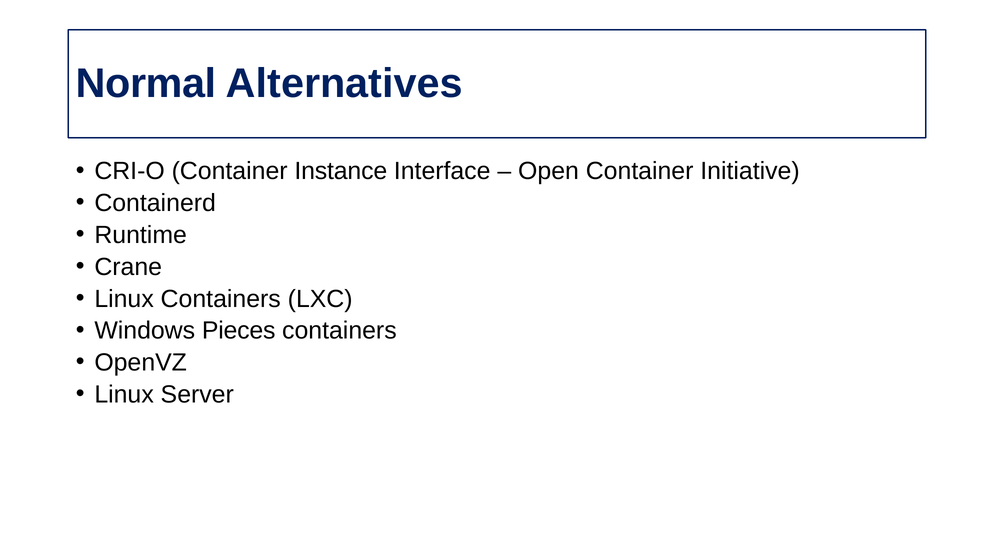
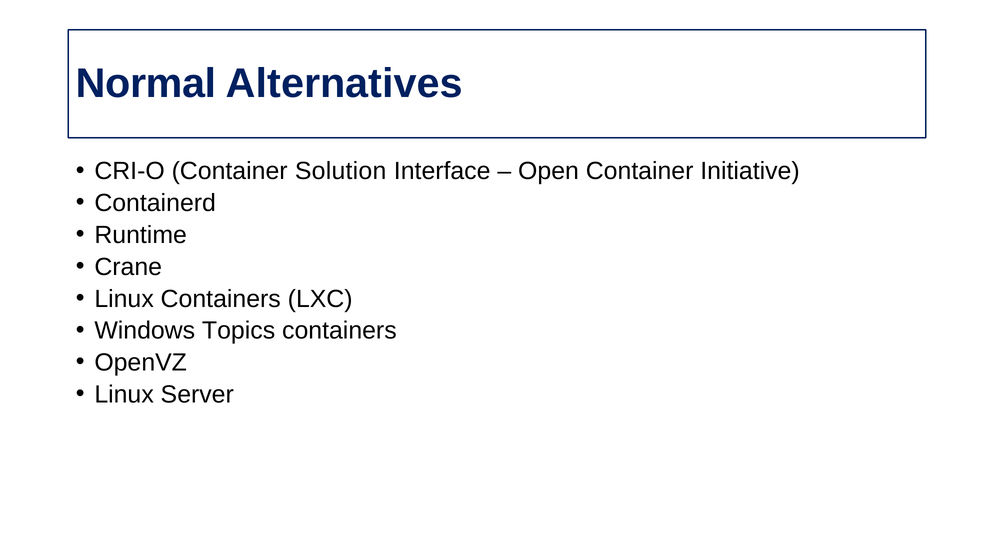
Instance: Instance -> Solution
Pieces: Pieces -> Topics
